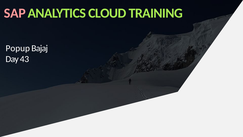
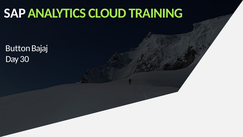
SAP colour: pink -> white
Popup: Popup -> Button
43: 43 -> 30
